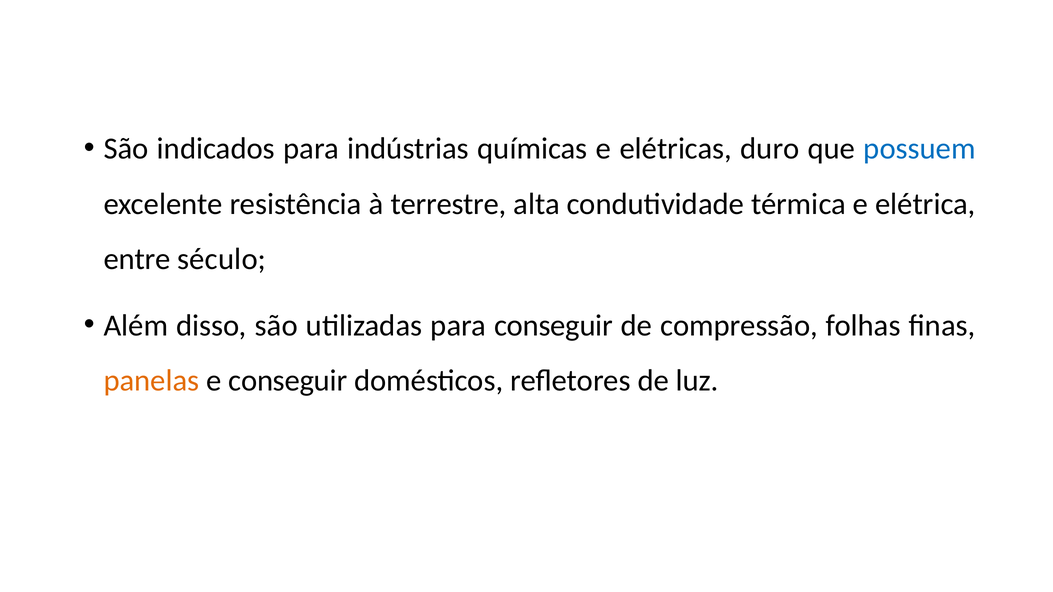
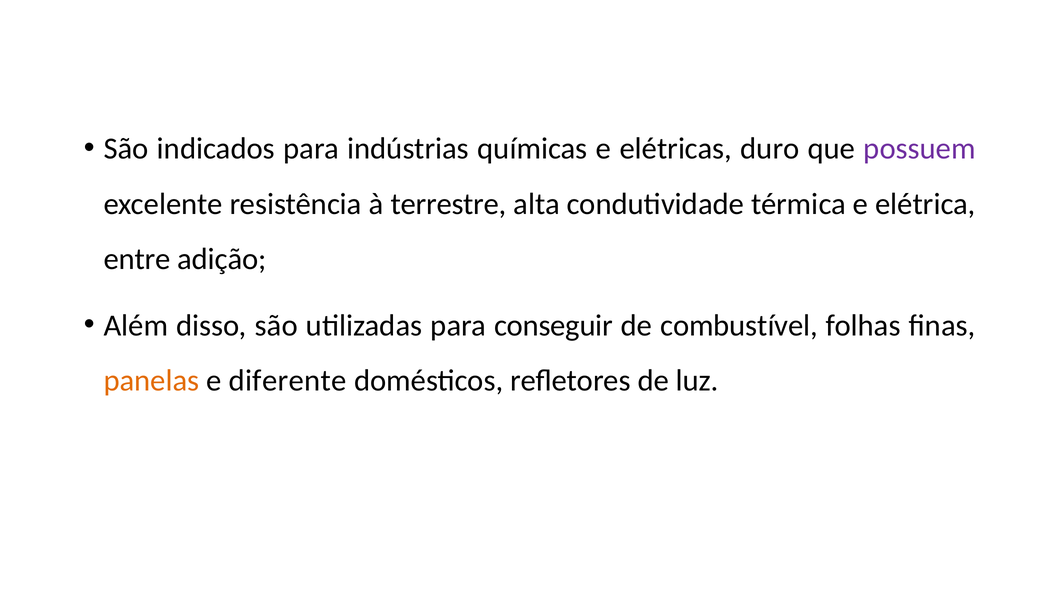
possuem colour: blue -> purple
século: século -> adição
compressão: compressão -> combustível
e conseguir: conseguir -> diferente
